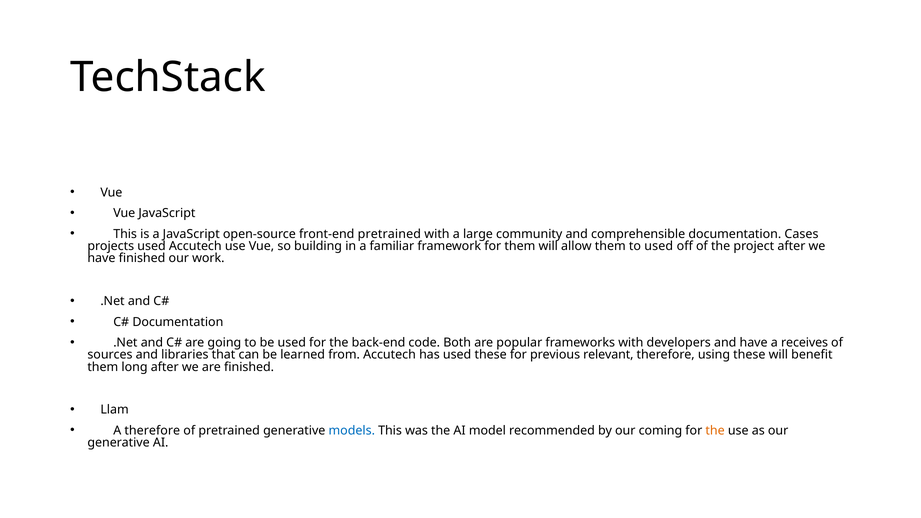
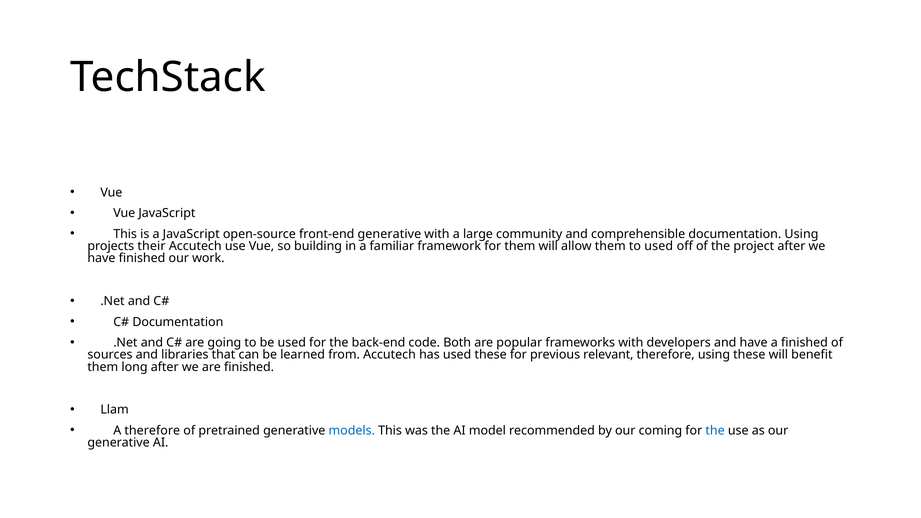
front-end pretrained: pretrained -> generative
documentation Cases: Cases -> Using
projects used: used -> their
a receives: receives -> finished
the at (715, 431) colour: orange -> blue
